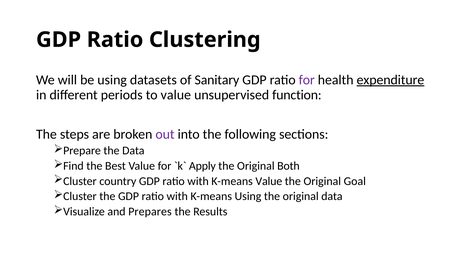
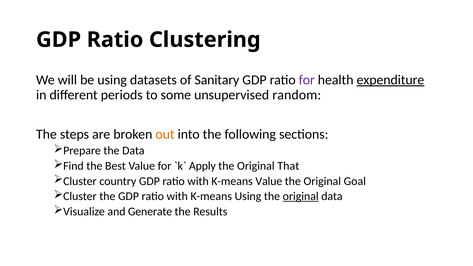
to value: value -> some
function: function -> random
out colour: purple -> orange
Both: Both -> That
original at (301, 196) underline: none -> present
Prepares: Prepares -> Generate
